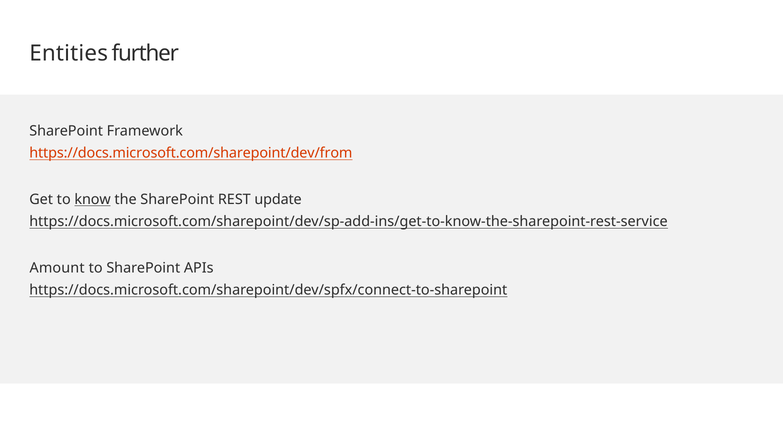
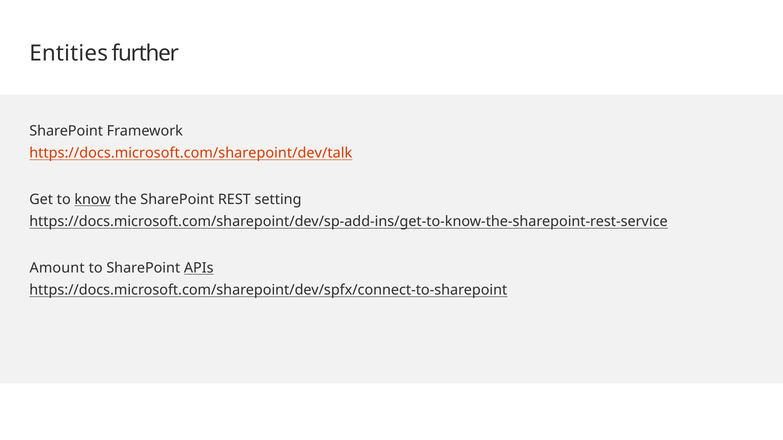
https://docs.microsoft.com/sharepoint/dev/from: https://docs.microsoft.com/sharepoint/dev/from -> https://docs.microsoft.com/sharepoint/dev/talk
update: update -> setting
APIs underline: none -> present
